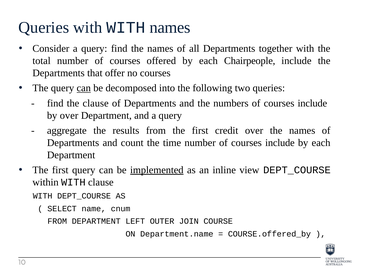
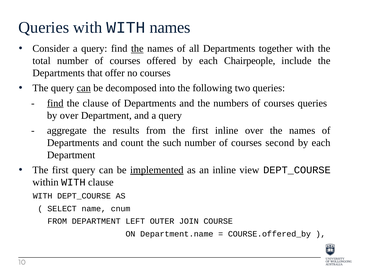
the at (137, 49) underline: none -> present
find at (55, 103) underline: none -> present
numbers of courses include: include -> queries
first credit: credit -> inline
time: time -> such
number of courses include: include -> second
